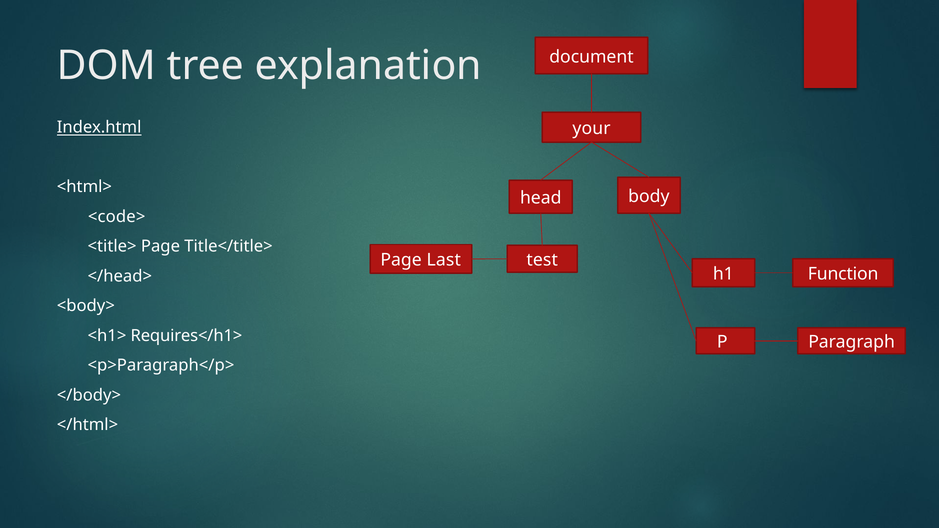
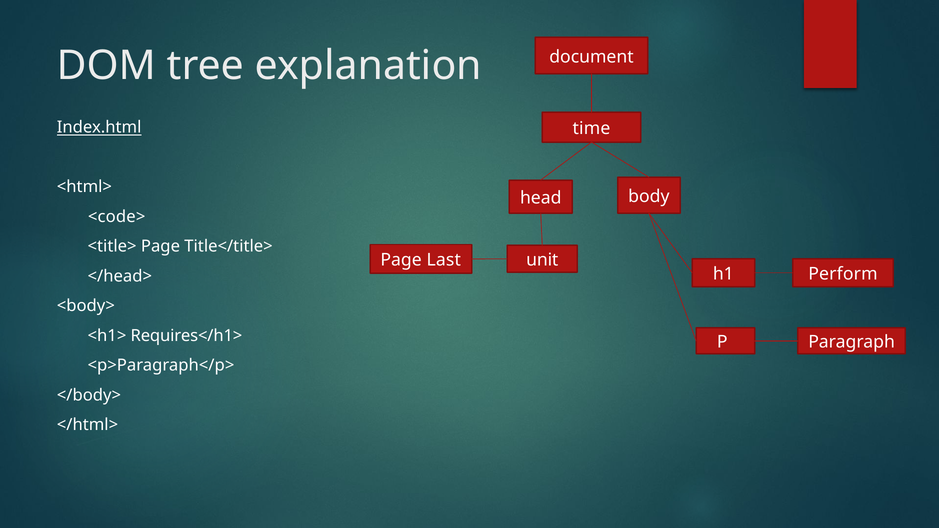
your: your -> time
test: test -> unit
Function: Function -> Perform
